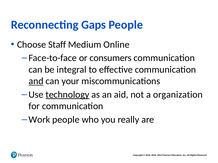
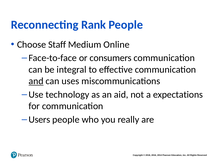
Gaps: Gaps -> Rank
your: your -> uses
technology underline: present -> none
organization: organization -> expectations
Work: Work -> Users
